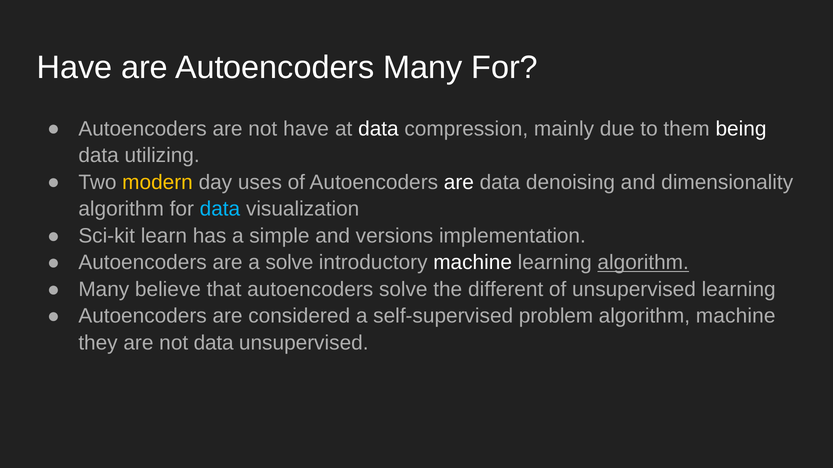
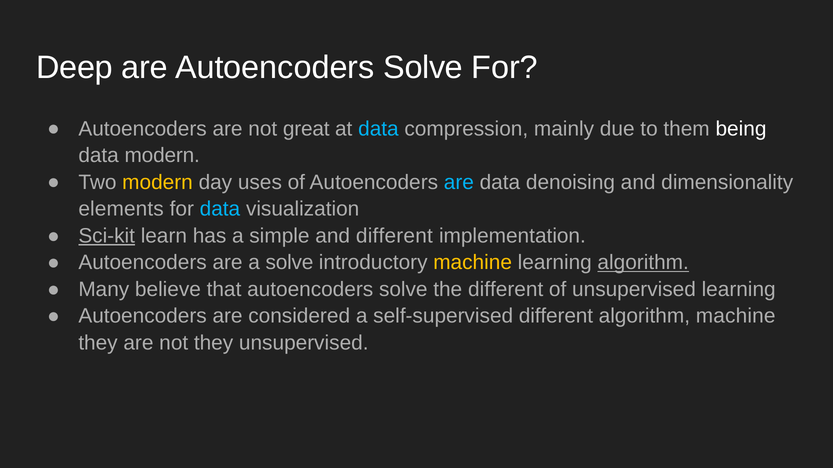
Have at (74, 67): Have -> Deep
are Autoencoders Many: Many -> Solve
not have: have -> great
data at (378, 129) colour: white -> light blue
data utilizing: utilizing -> modern
are at (459, 182) colour: white -> light blue
algorithm at (121, 209): algorithm -> elements
Sci-kit underline: none -> present
and versions: versions -> different
machine at (473, 263) colour: white -> yellow
self-supervised problem: problem -> different
not data: data -> they
